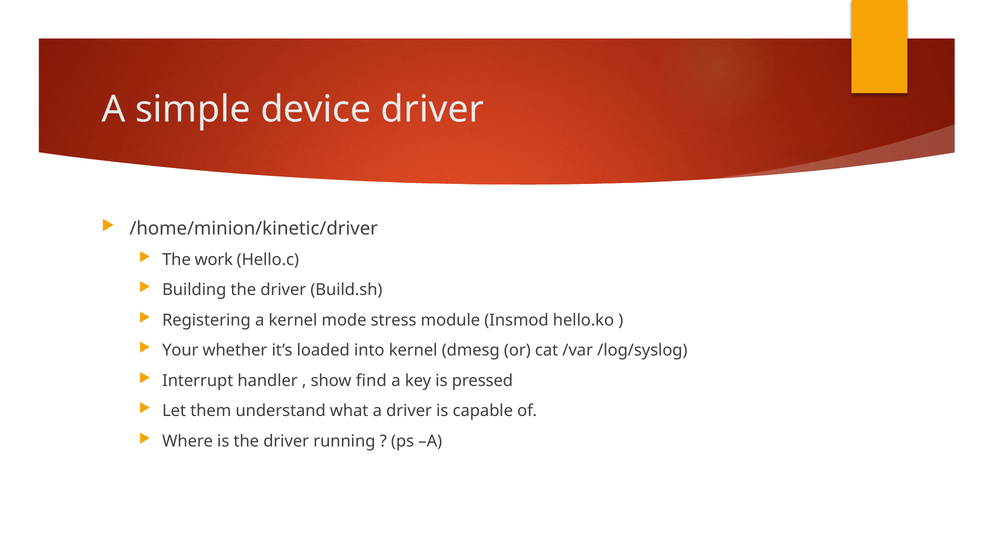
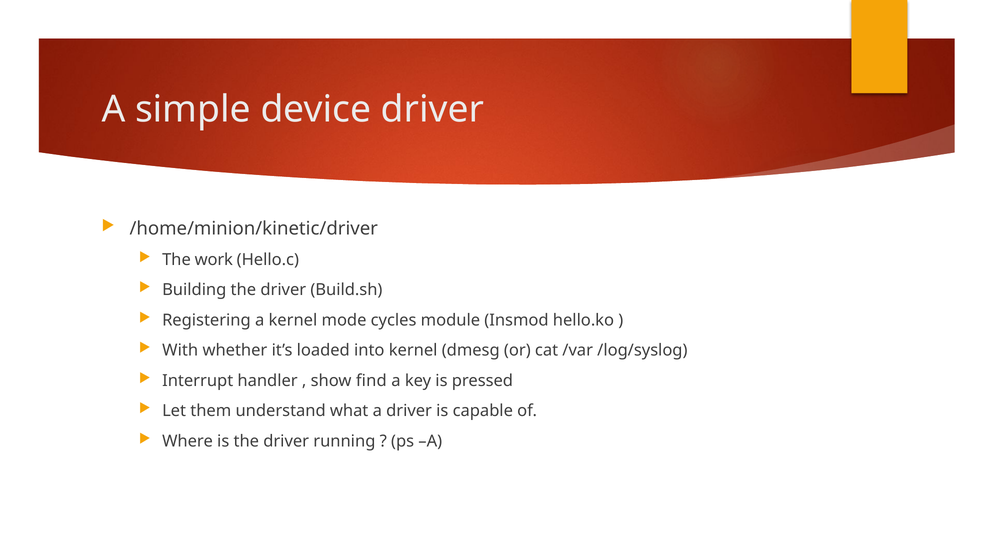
stress: stress -> cycles
Your: Your -> With
